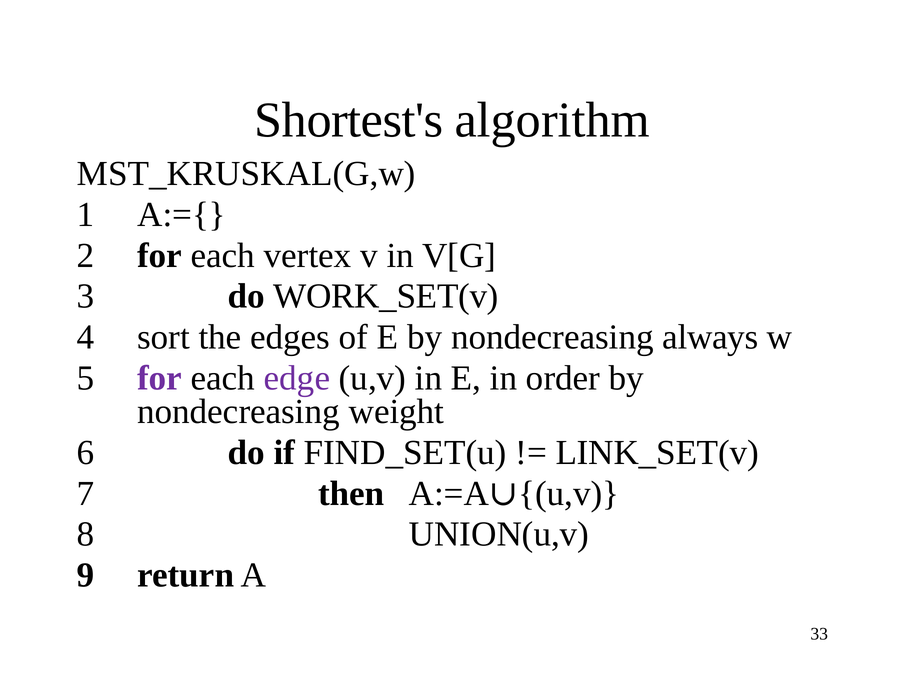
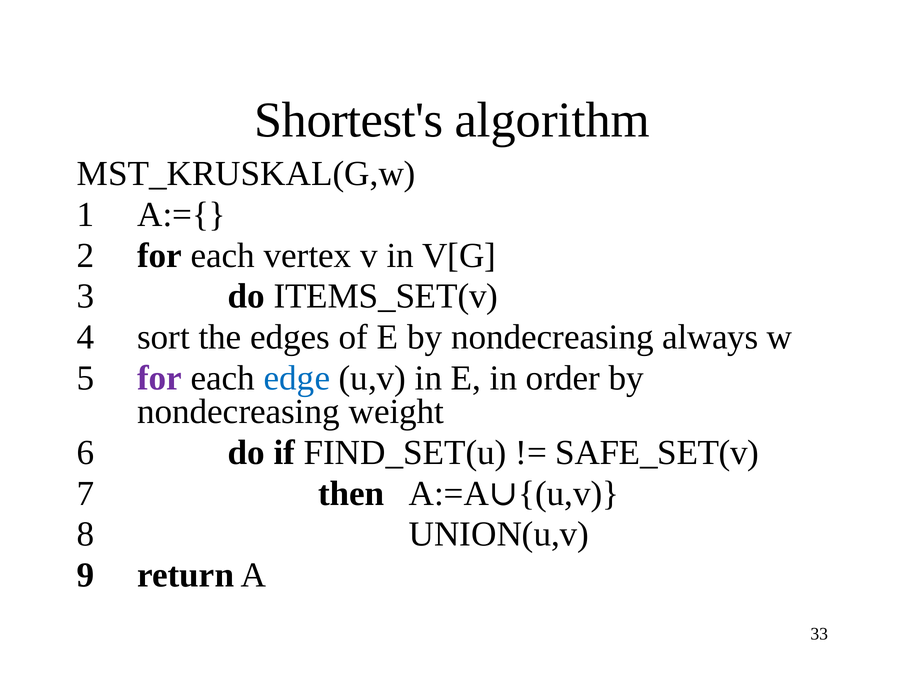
WORK_SET(v: WORK_SET(v -> ITEMS_SET(v
edge colour: purple -> blue
LINK_SET(v: LINK_SET(v -> SAFE_SET(v
